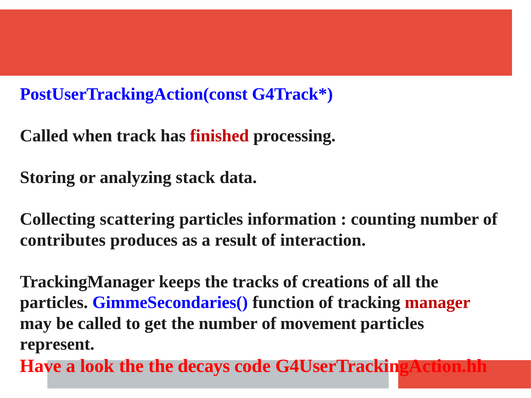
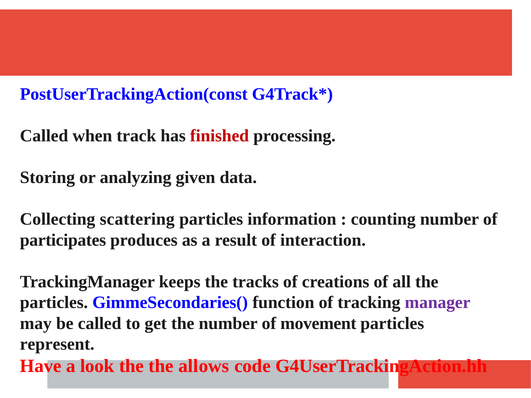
stack: stack -> given
contributes: contributes -> participates
manager colour: red -> purple
decays: decays -> allows
